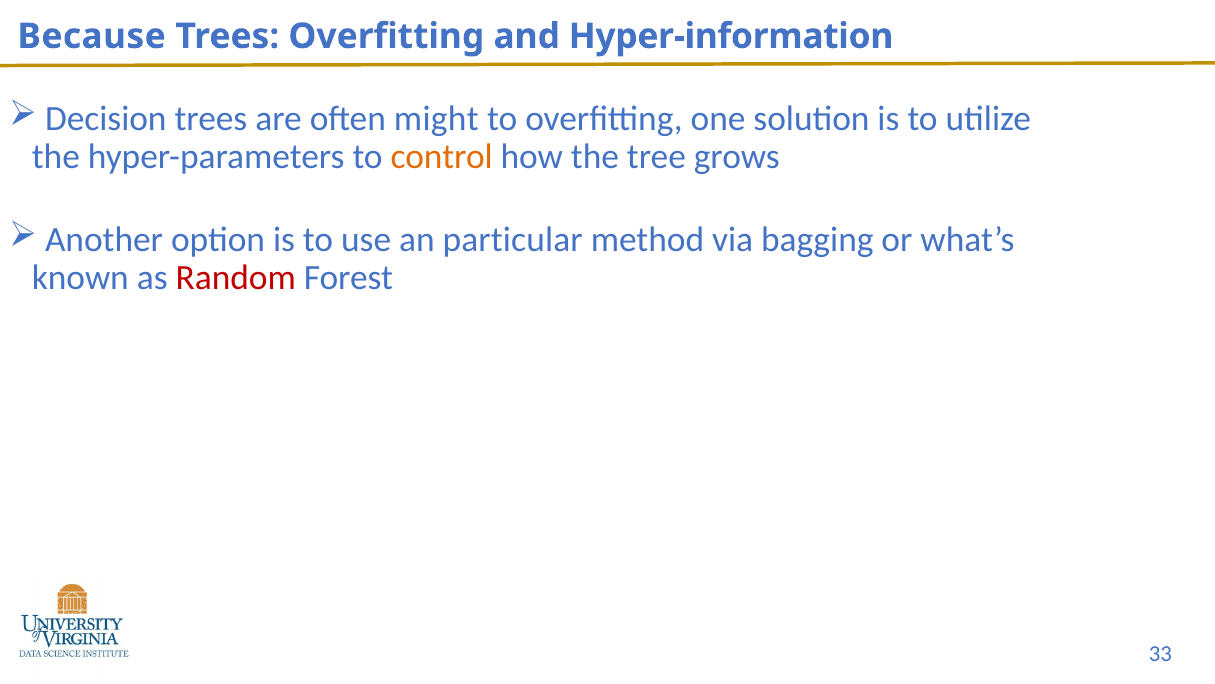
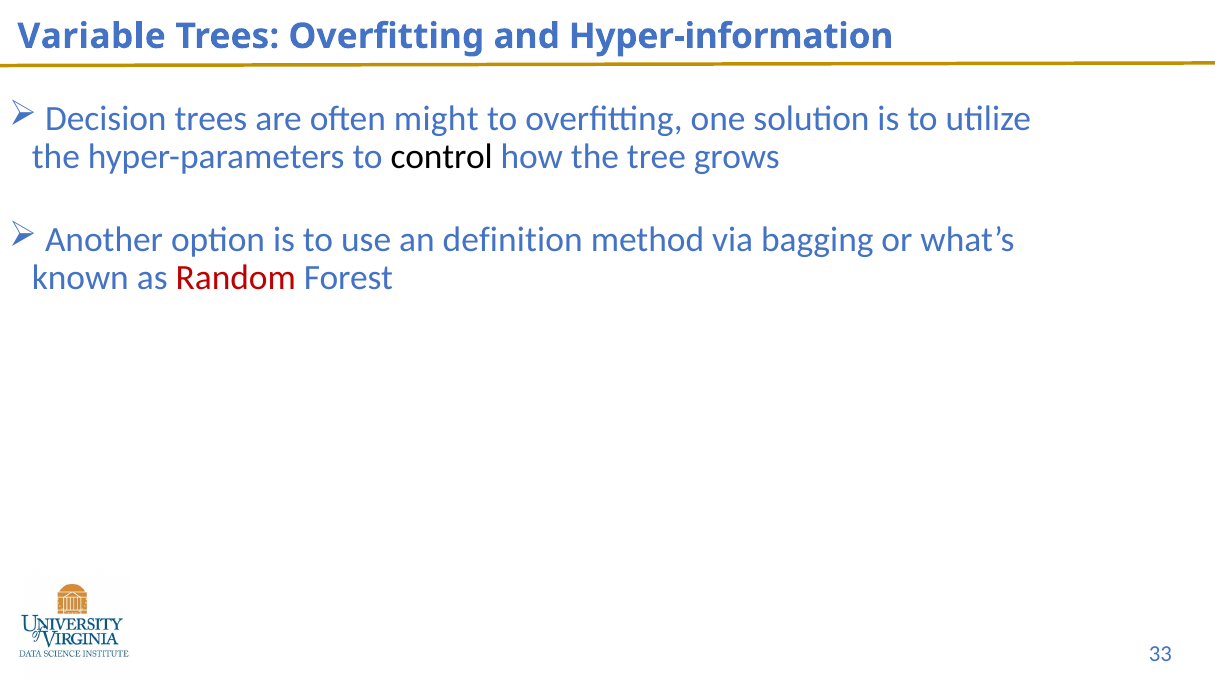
Because: Because -> Variable
control colour: orange -> black
particular: particular -> definition
